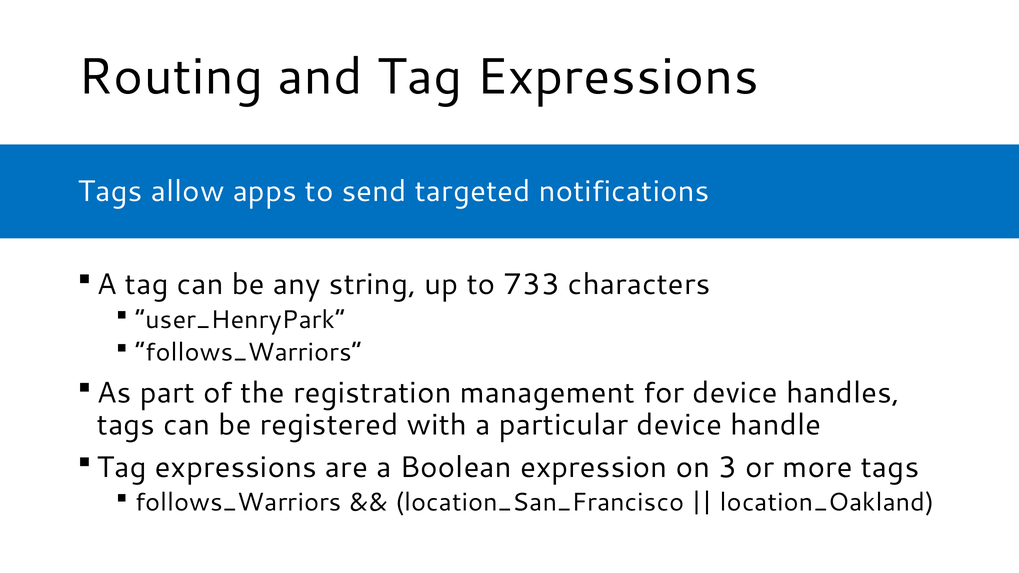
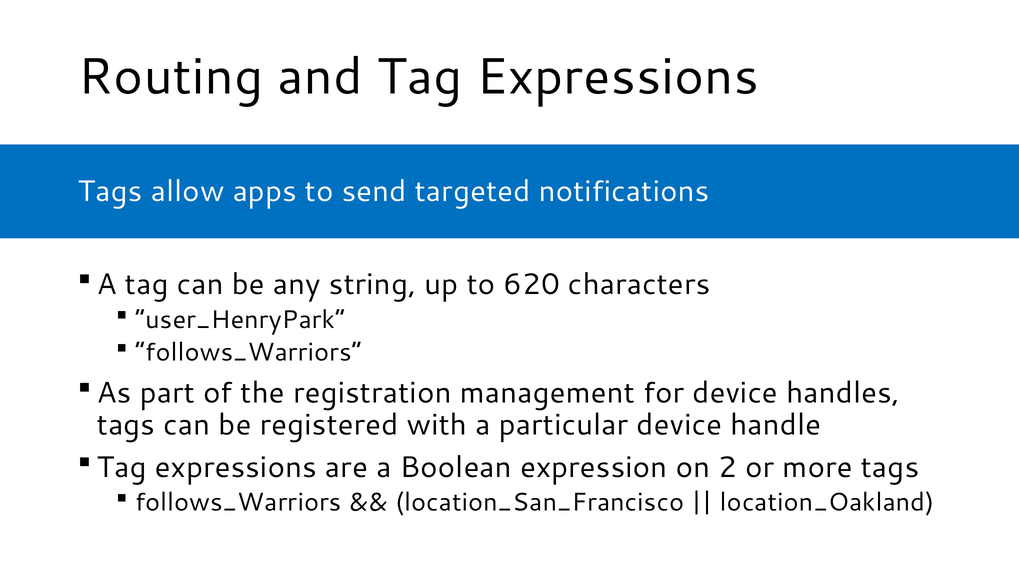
733: 733 -> 620
3: 3 -> 2
